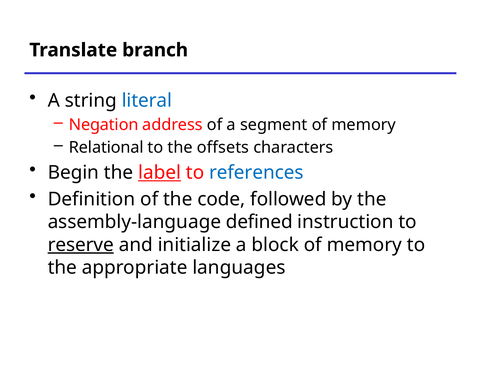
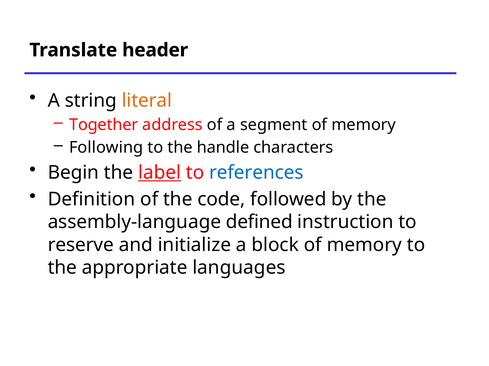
branch: branch -> header
literal colour: blue -> orange
Negation: Negation -> Together
Relational: Relational -> Following
offsets: offsets -> handle
reserve underline: present -> none
